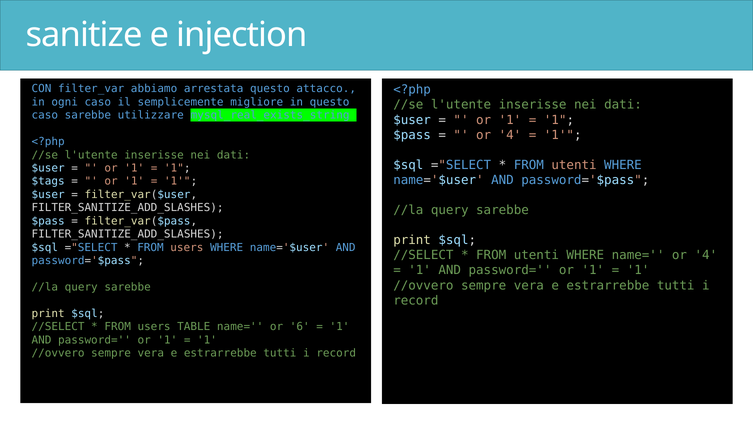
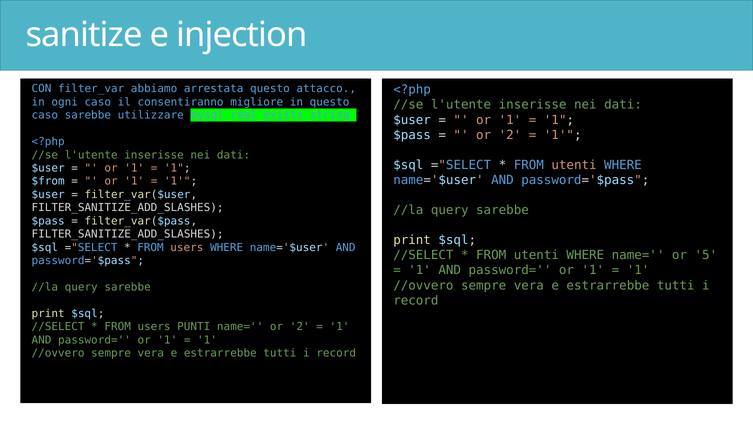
semplicemente: semplicemente -> consentiranno
4 at (510, 135): 4 -> 2
$tags: $tags -> $from
name= or 4: 4 -> 5
TABLE: TABLE -> PUNTI
name= or 6: 6 -> 2
